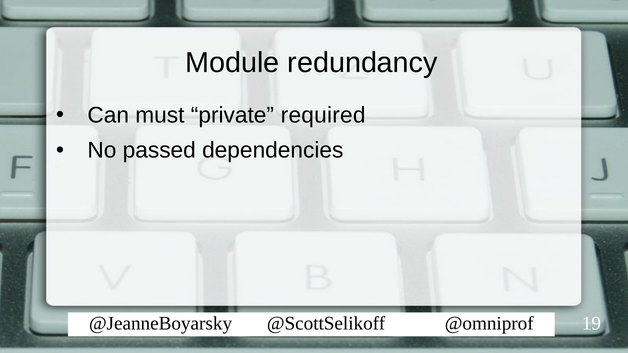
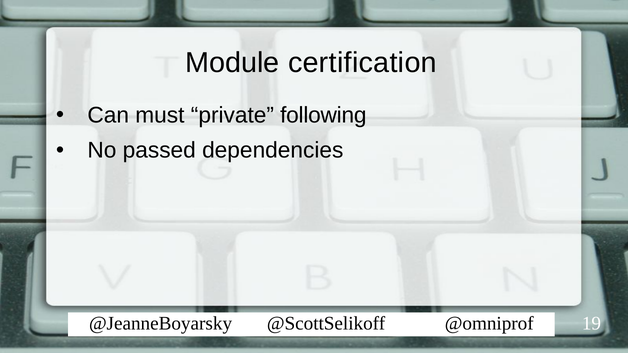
redundancy: redundancy -> certification
required: required -> following
